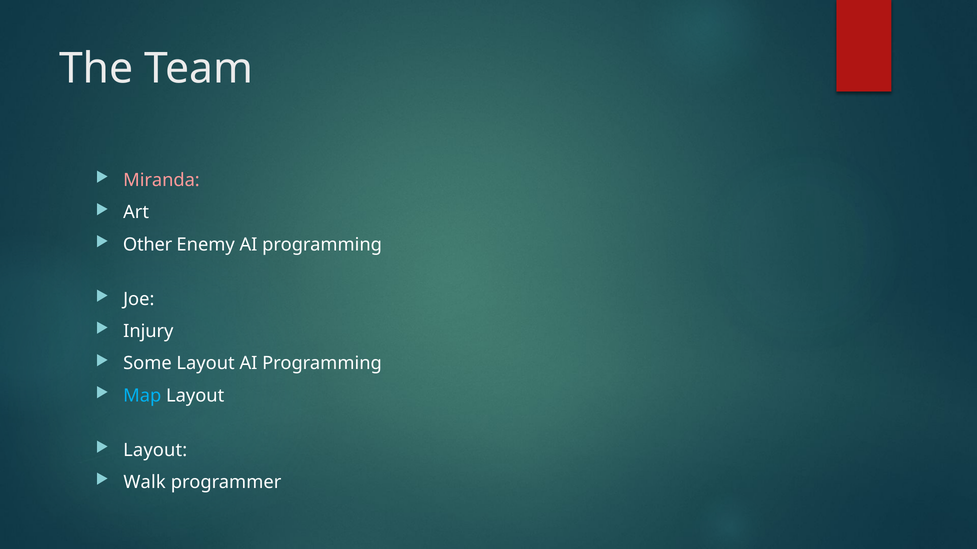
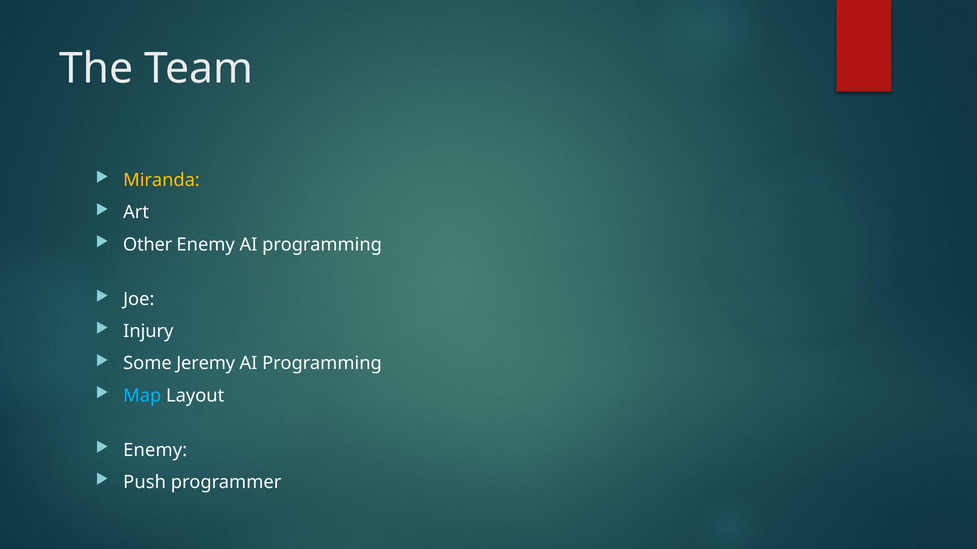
Miranda colour: pink -> yellow
Some Layout: Layout -> Jeremy
Layout at (155, 450): Layout -> Enemy
Walk: Walk -> Push
